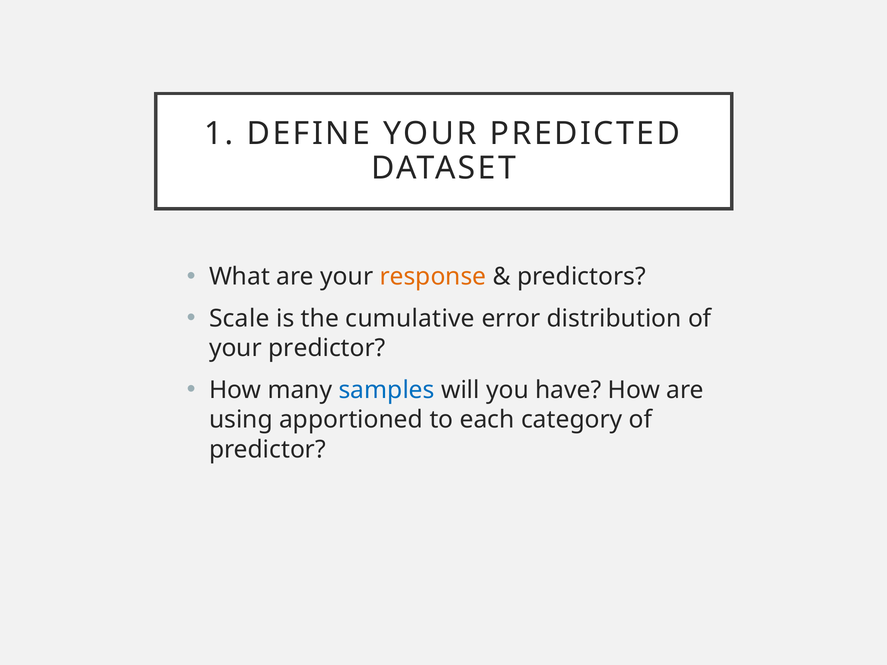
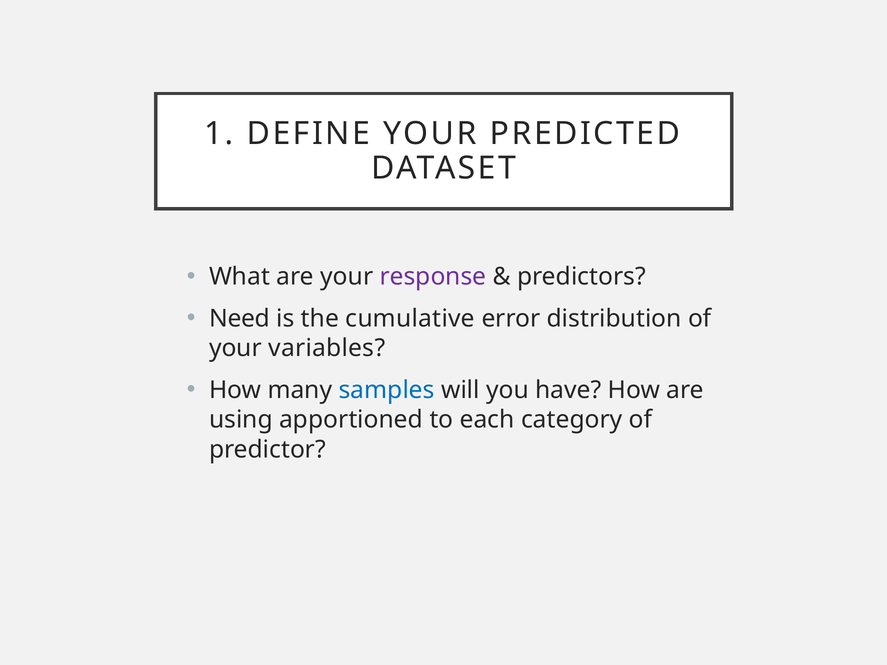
response colour: orange -> purple
Scale: Scale -> Need
your predictor: predictor -> variables
